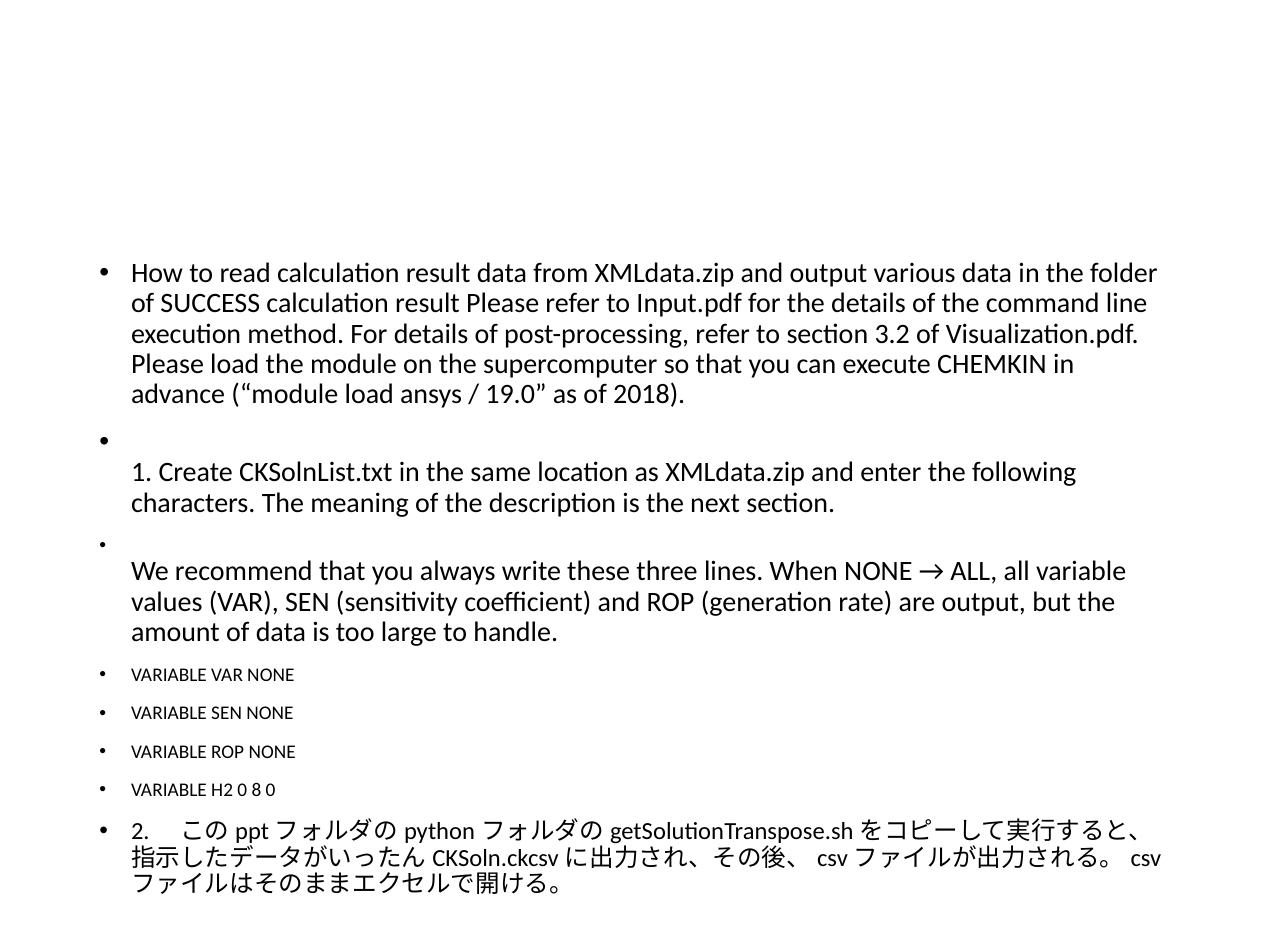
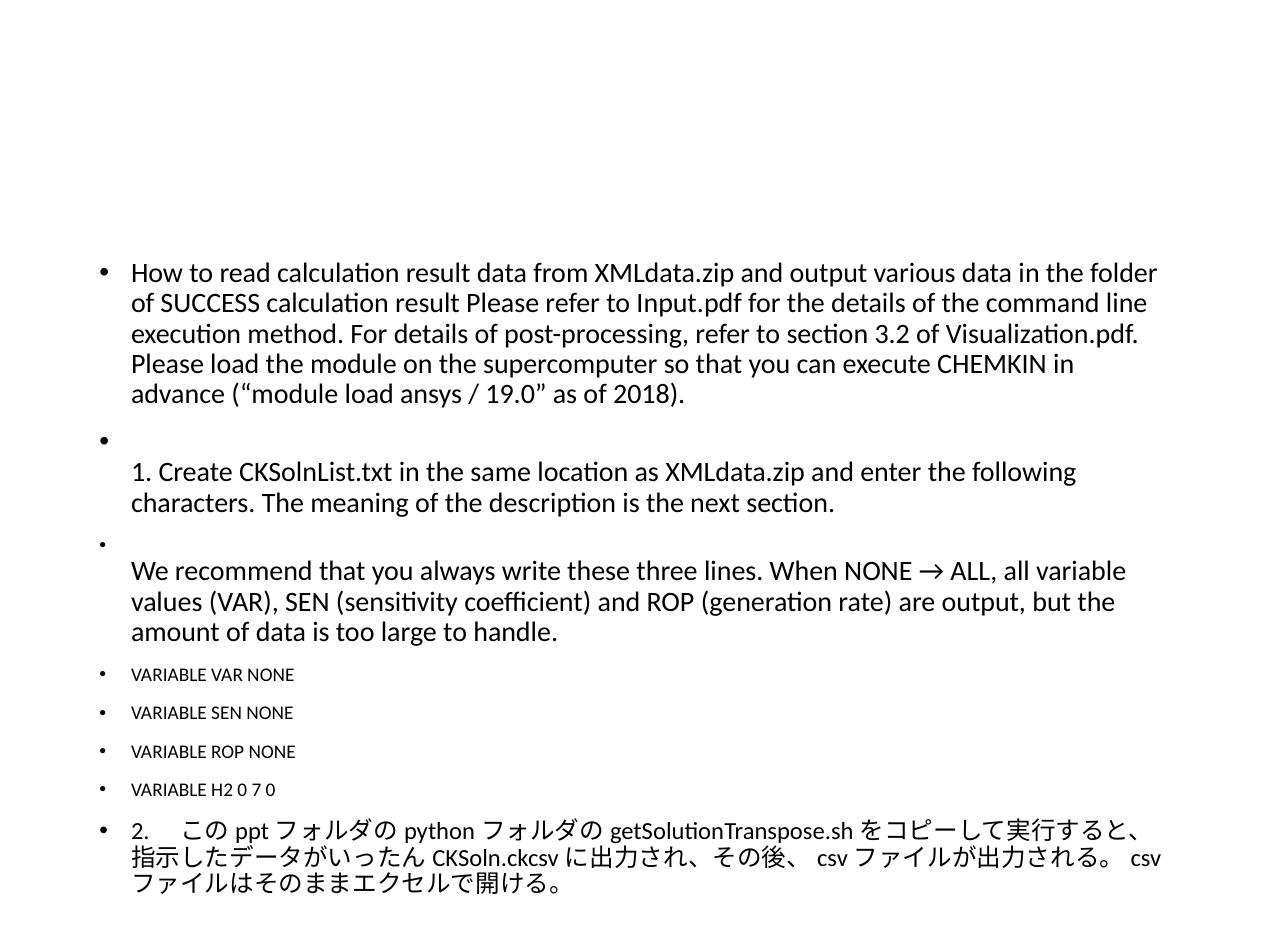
8: 8 -> 7
